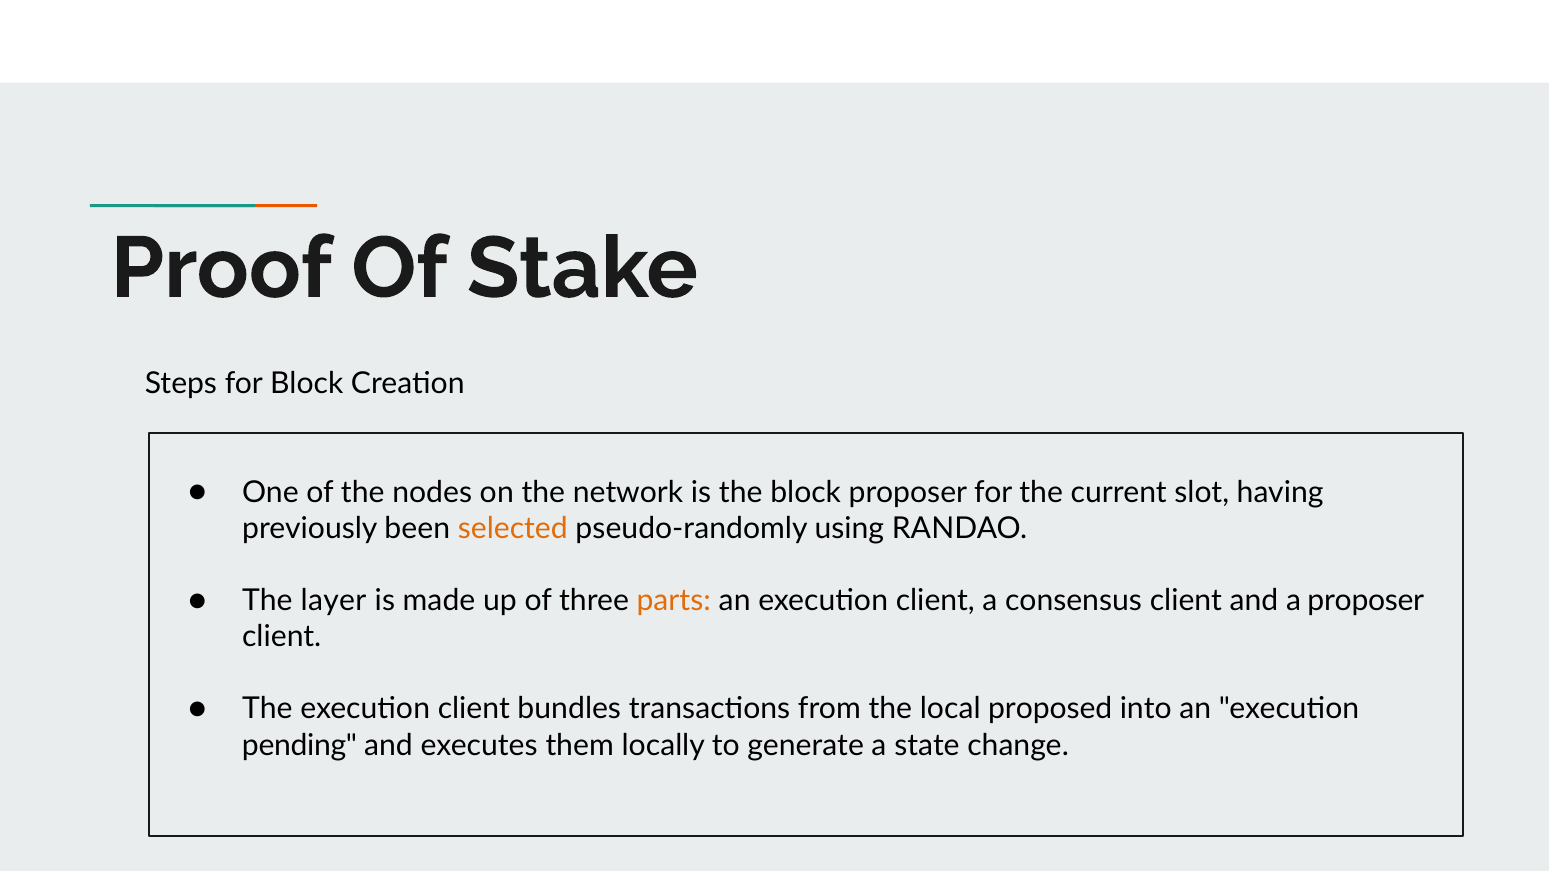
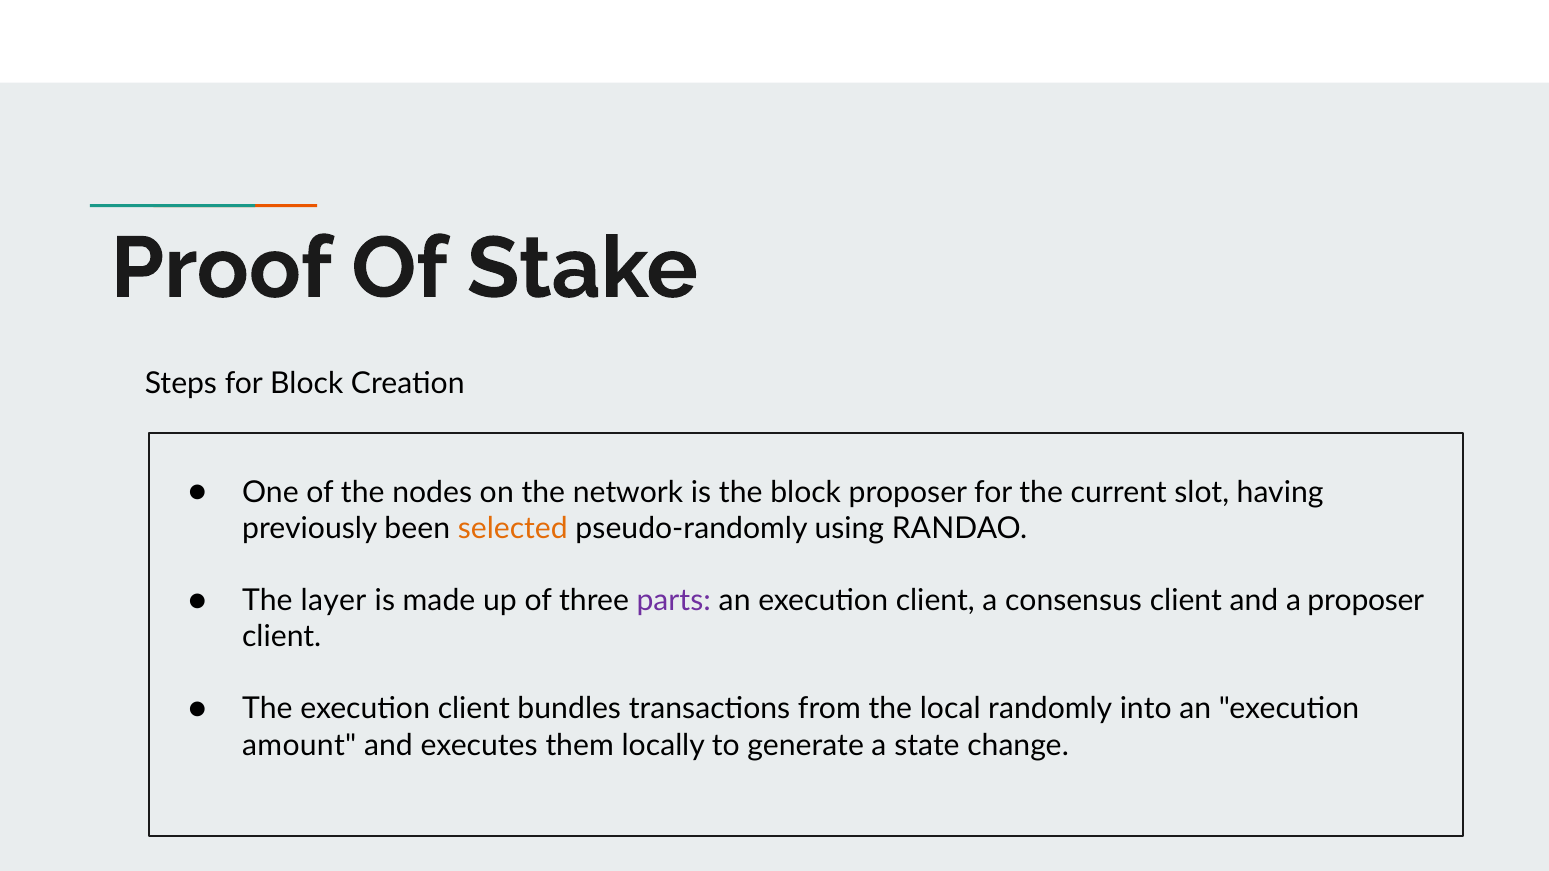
parts colour: orange -> purple
proposed: proposed -> randomly
pending: pending -> amount
